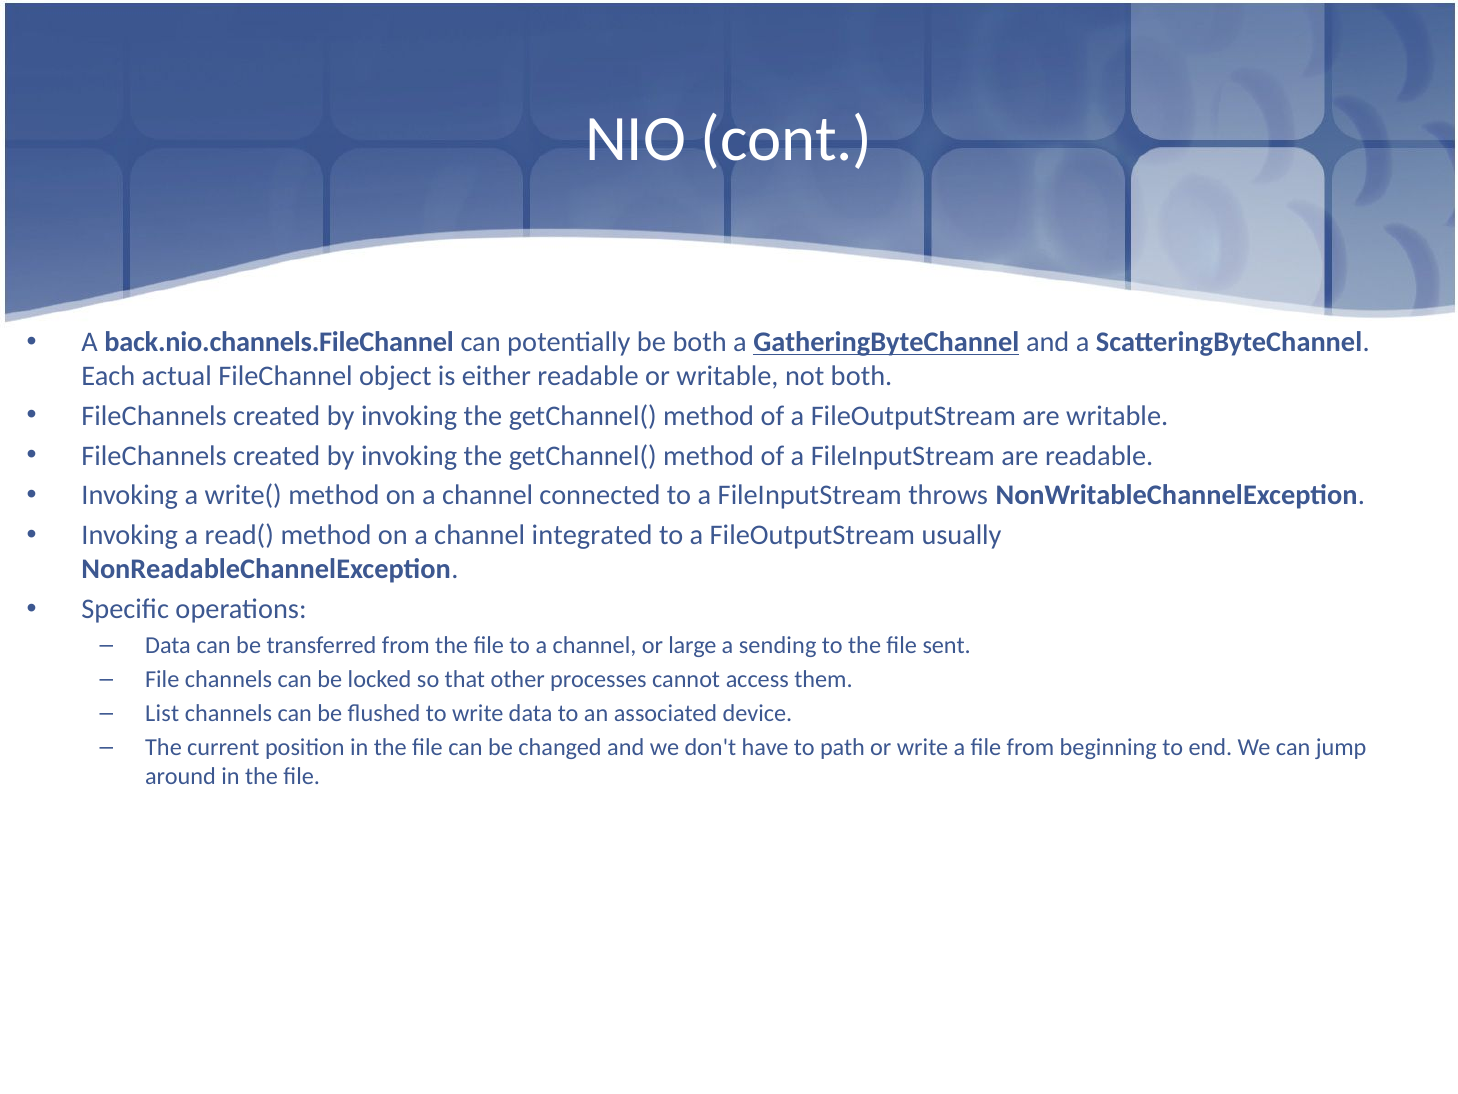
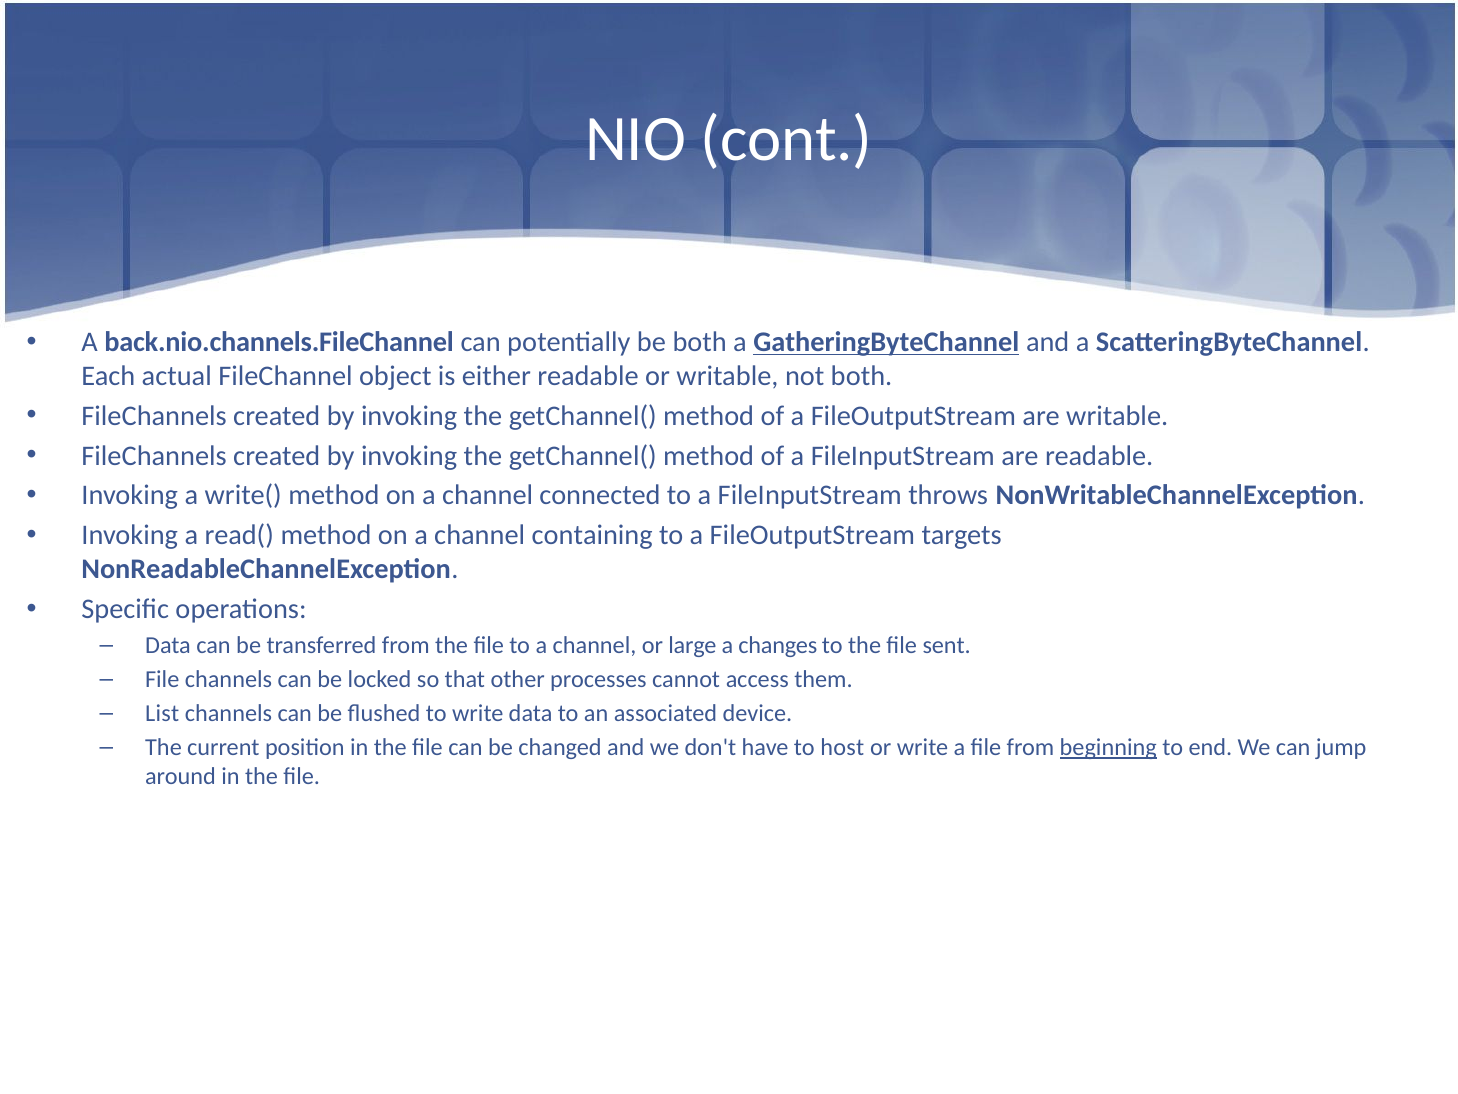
integrated: integrated -> containing
usually: usually -> targets
sending: sending -> changes
path: path -> host
beginning underline: none -> present
